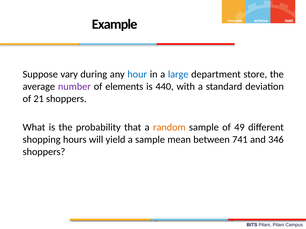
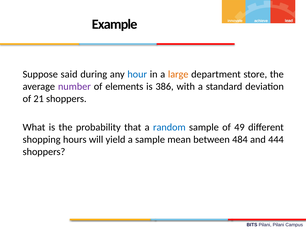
vary: vary -> said
large colour: blue -> orange
440: 440 -> 386
random colour: orange -> blue
741: 741 -> 484
346: 346 -> 444
